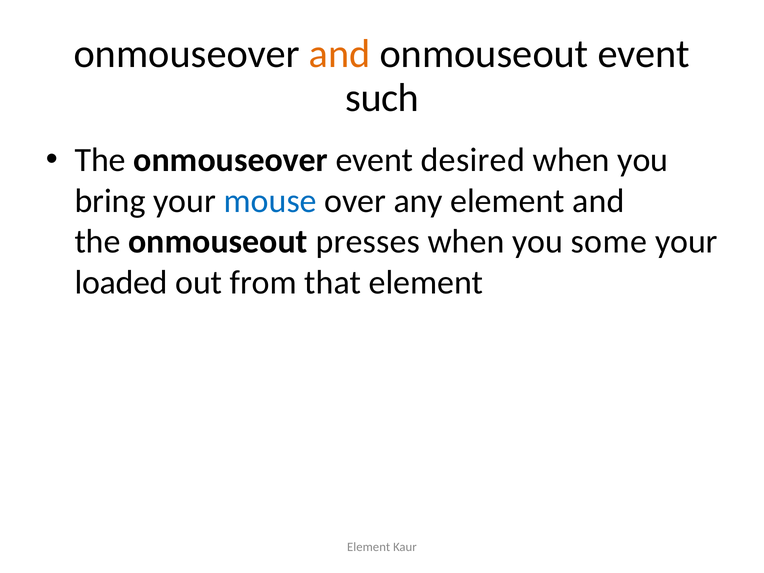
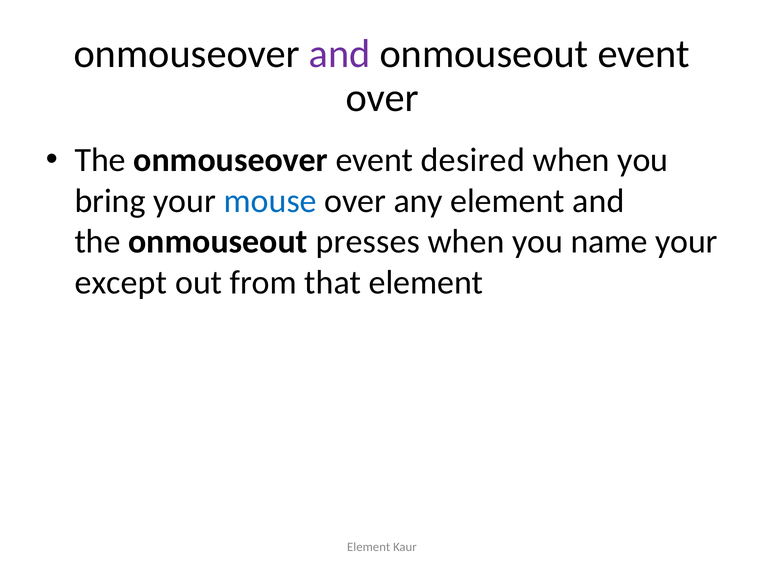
and at (340, 54) colour: orange -> purple
such at (382, 98): such -> over
some: some -> name
loaded: loaded -> except
